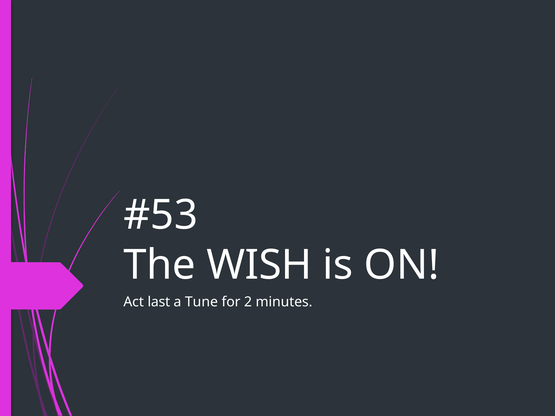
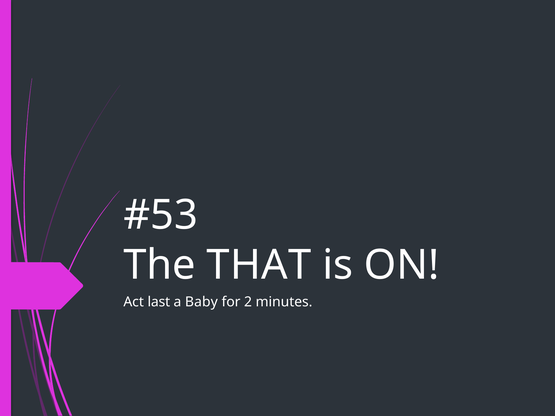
WISH: WISH -> THAT
Tune: Tune -> Baby
